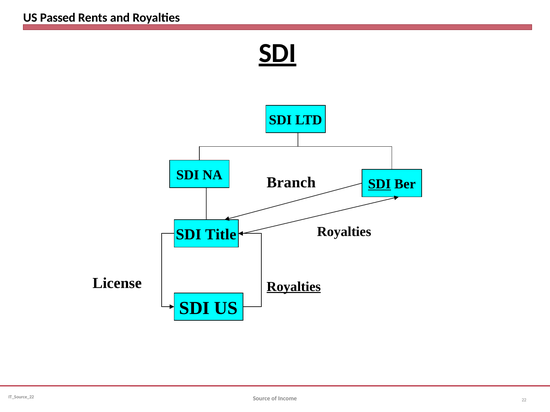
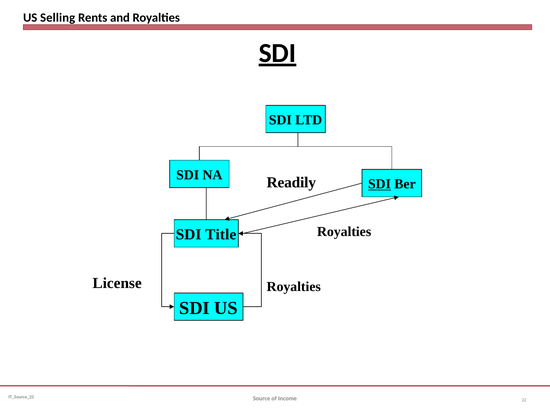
Passed: Passed -> Selling
Branch: Branch -> Readily
Royalties at (294, 287) underline: present -> none
